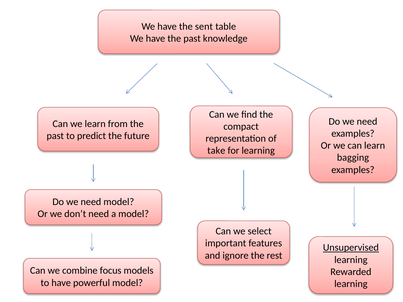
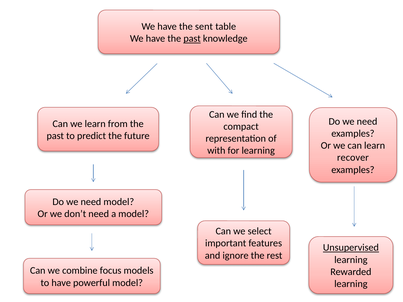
past at (192, 39) underline: none -> present
take: take -> with
bagging: bagging -> recover
